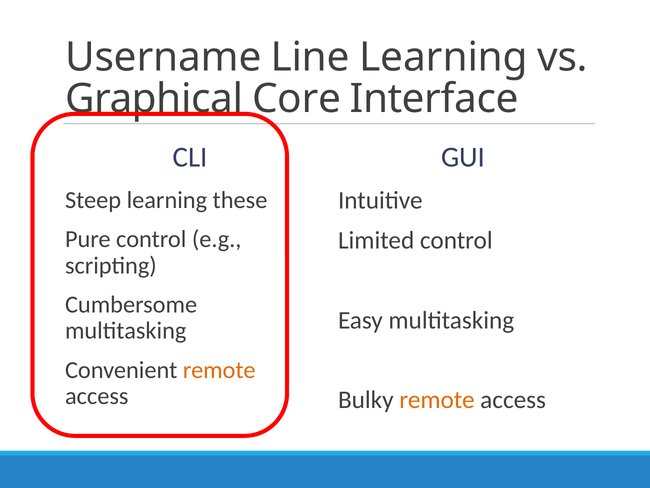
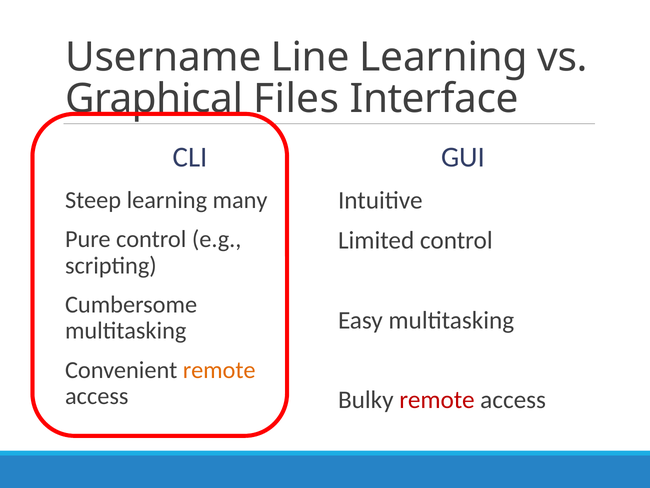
Core: Core -> Files
these: these -> many
remote at (437, 400) colour: orange -> red
